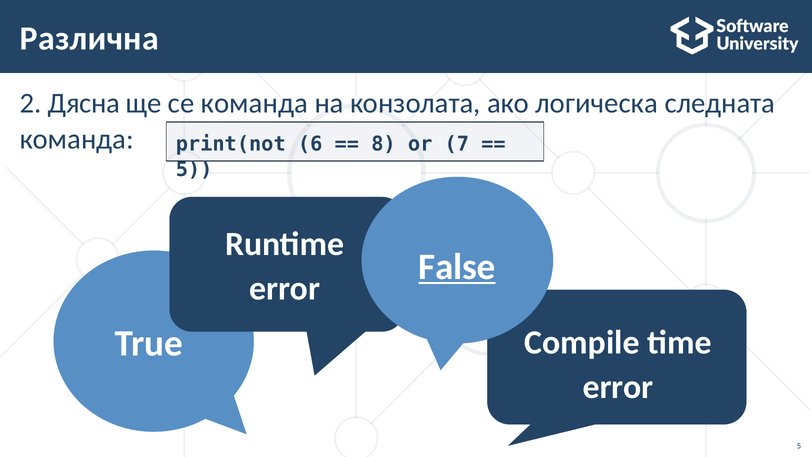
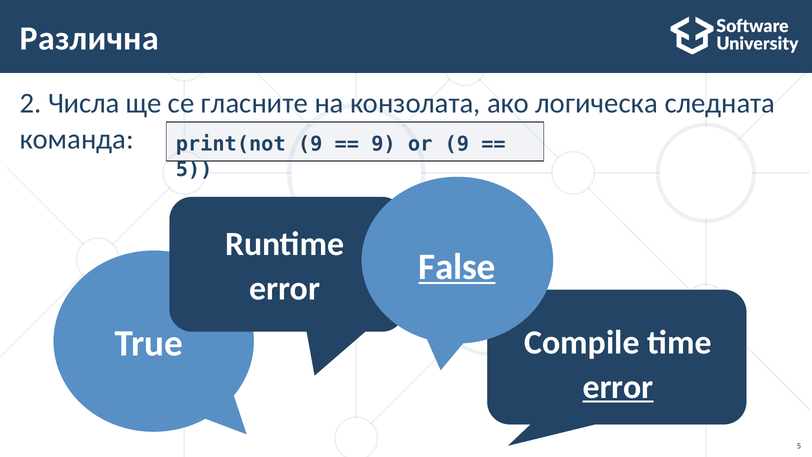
Дясна: Дясна -> Числа
се команда: команда -> гласните
print(not 6: 6 -> 9
8 at (383, 144): 8 -> 9
or 7: 7 -> 9
error at (618, 387) underline: none -> present
